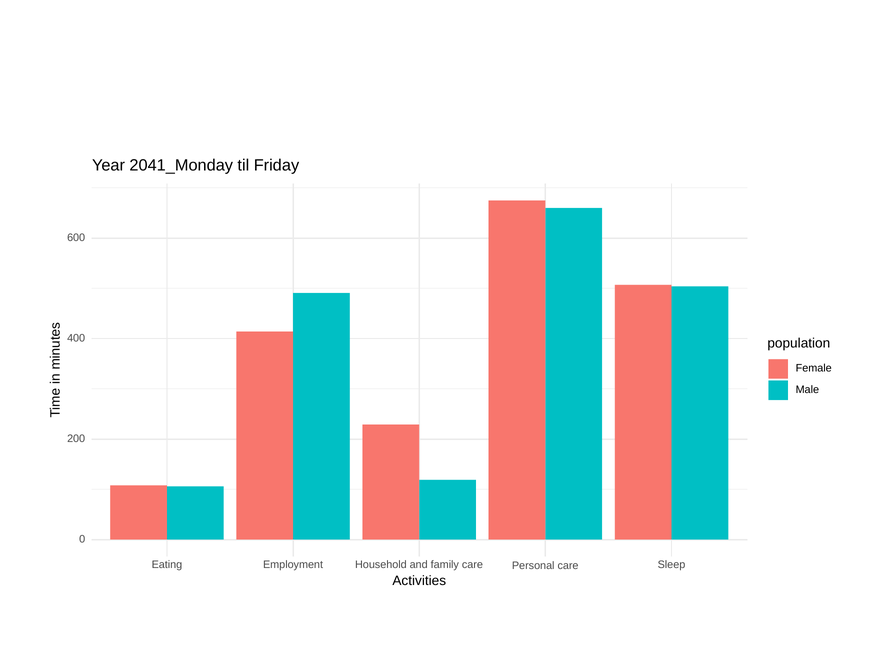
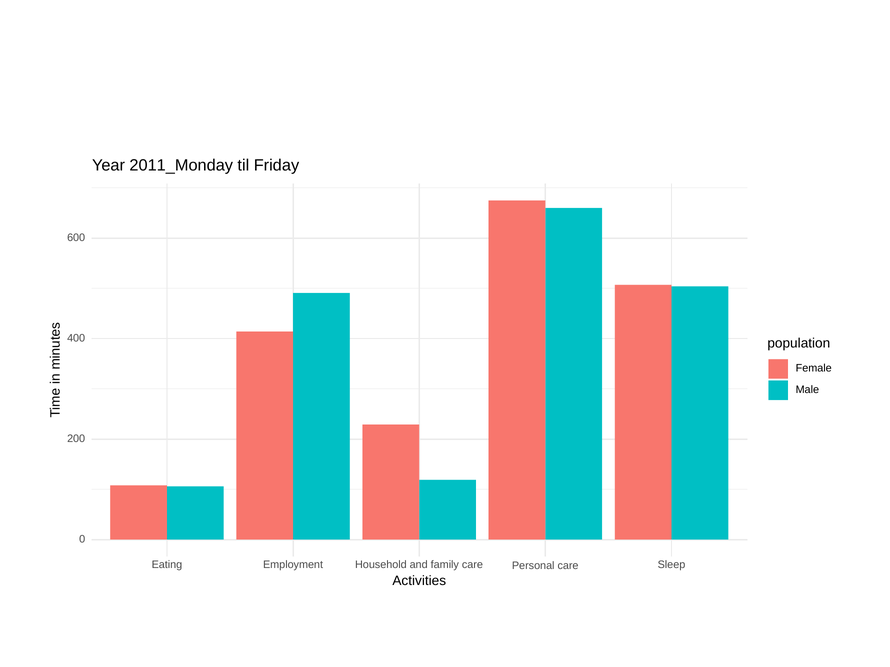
2041_Monday: 2041_Monday -> 2011_Monday
